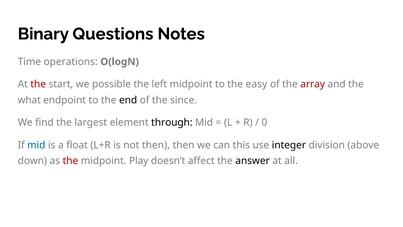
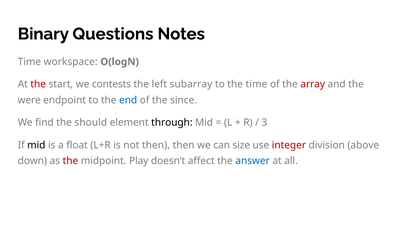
operations: operations -> workspace
possible: possible -> contests
left midpoint: midpoint -> subarray
the easy: easy -> time
what: what -> were
end colour: black -> blue
largest: largest -> should
0: 0 -> 3
mid at (36, 145) colour: blue -> black
this: this -> size
integer colour: black -> red
answer colour: black -> blue
